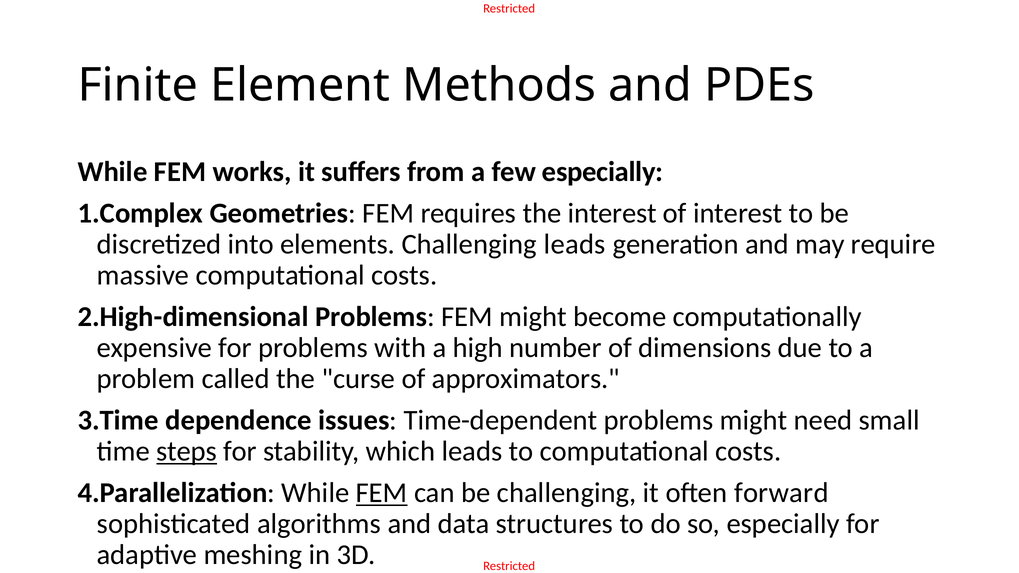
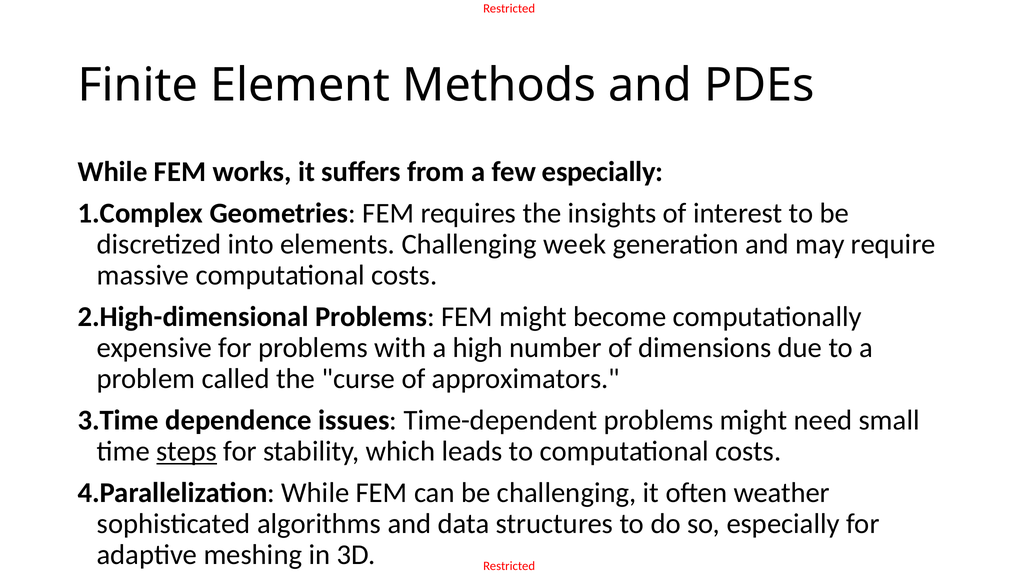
the interest: interest -> insights
Challenging leads: leads -> week
FEM at (382, 493) underline: present -> none
forward: forward -> weather
